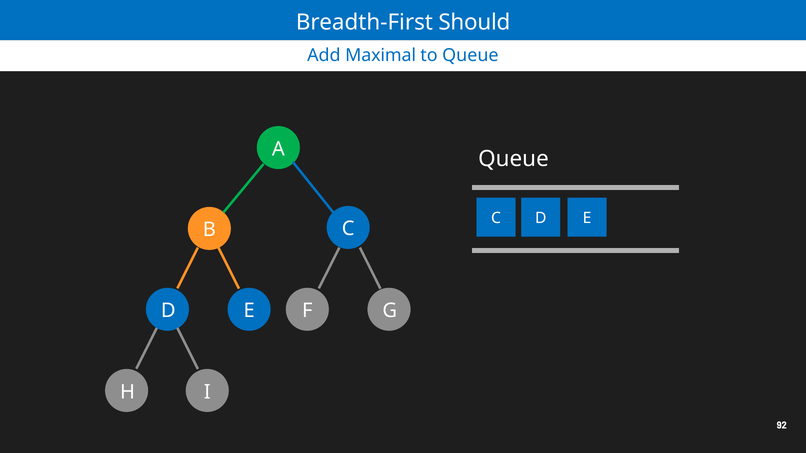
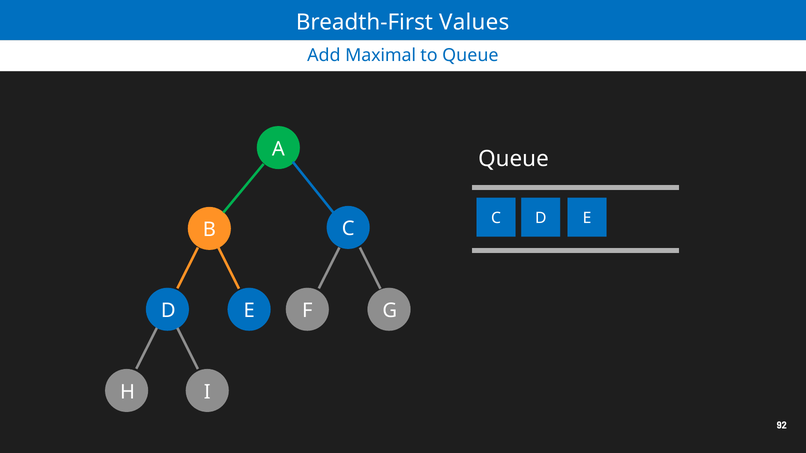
Should: Should -> Values
